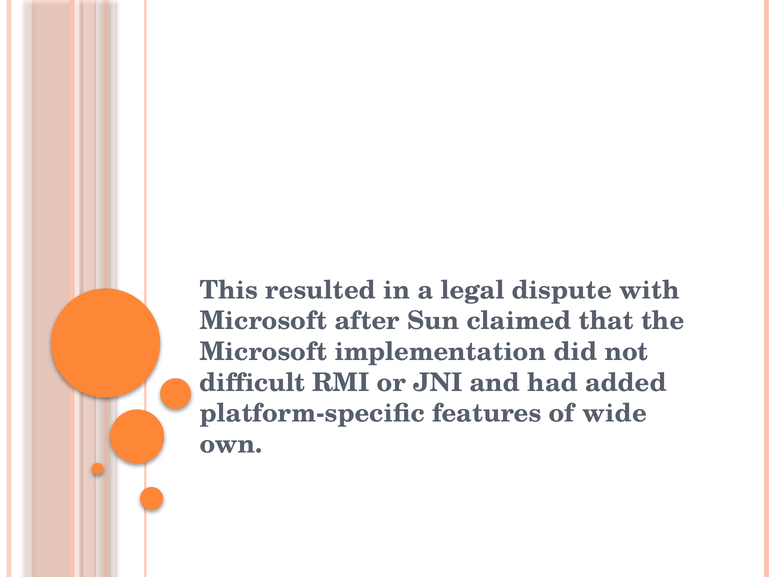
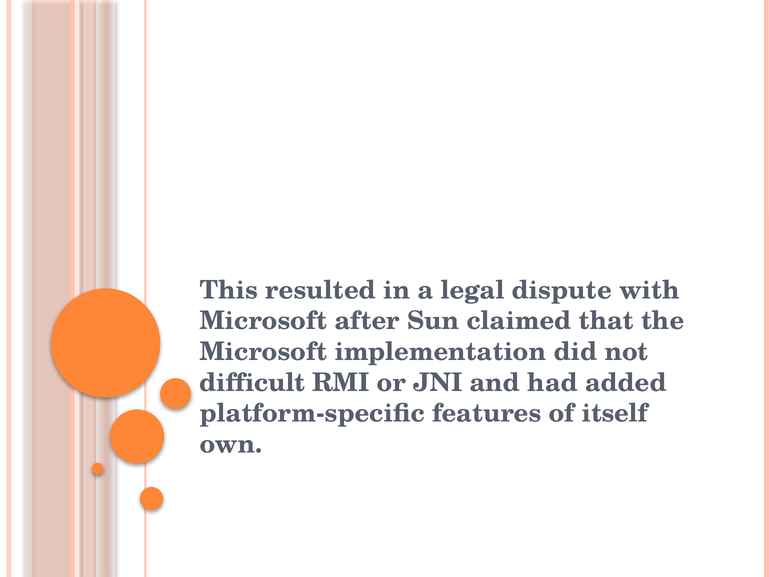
wide: wide -> itself
